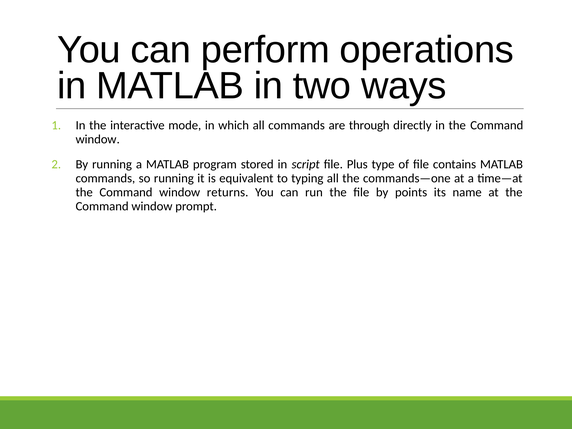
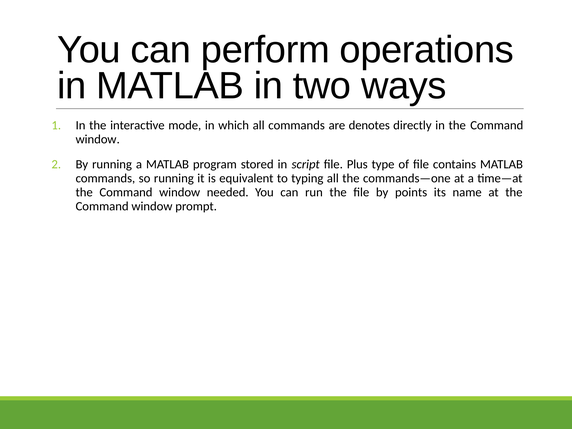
through: through -> denotes
returns: returns -> needed
